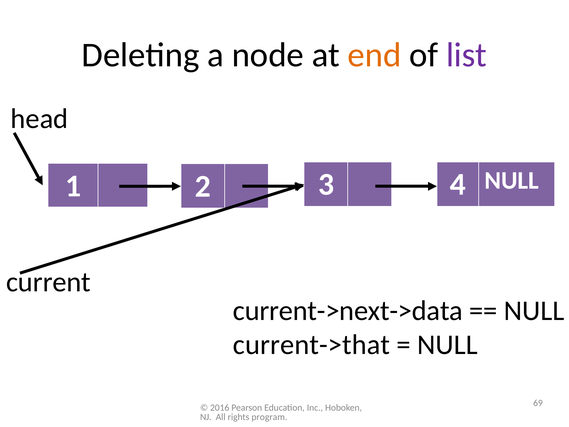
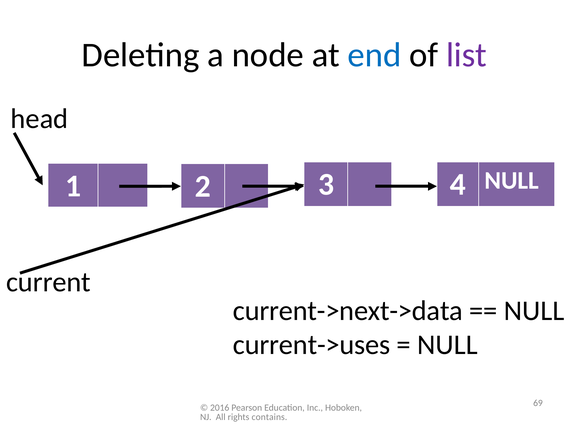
end colour: orange -> blue
current->that: current->that -> current->uses
program: program -> contains
